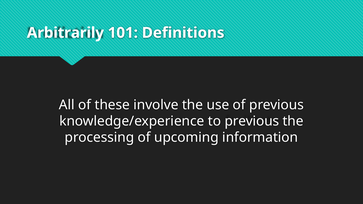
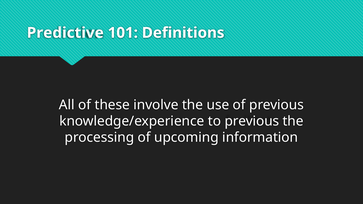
Arbitrarily: Arbitrarily -> Predictive
